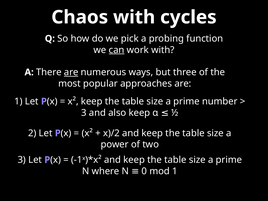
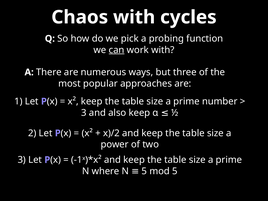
are at (71, 72) underline: present -> none
N 0: 0 -> 5
mod 1: 1 -> 5
